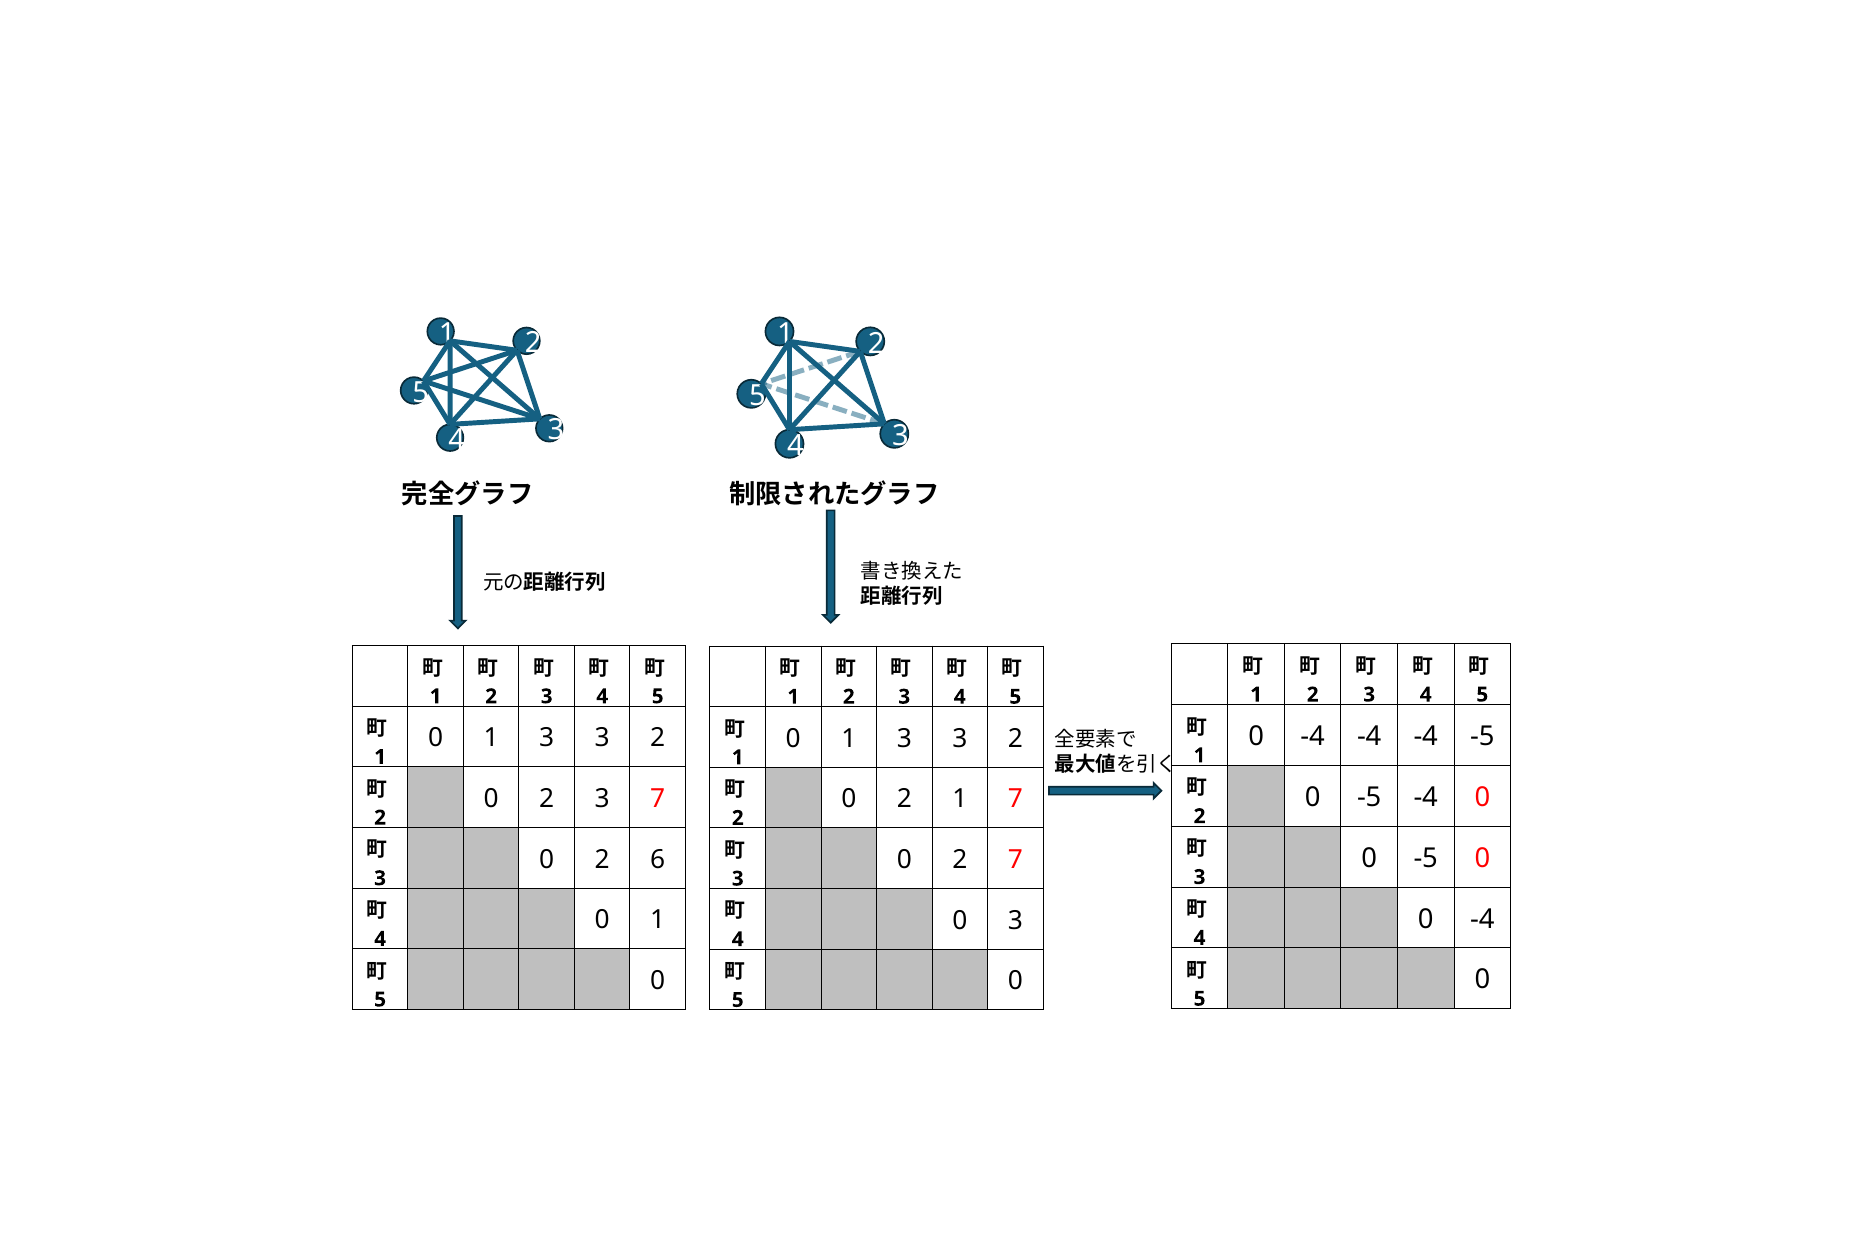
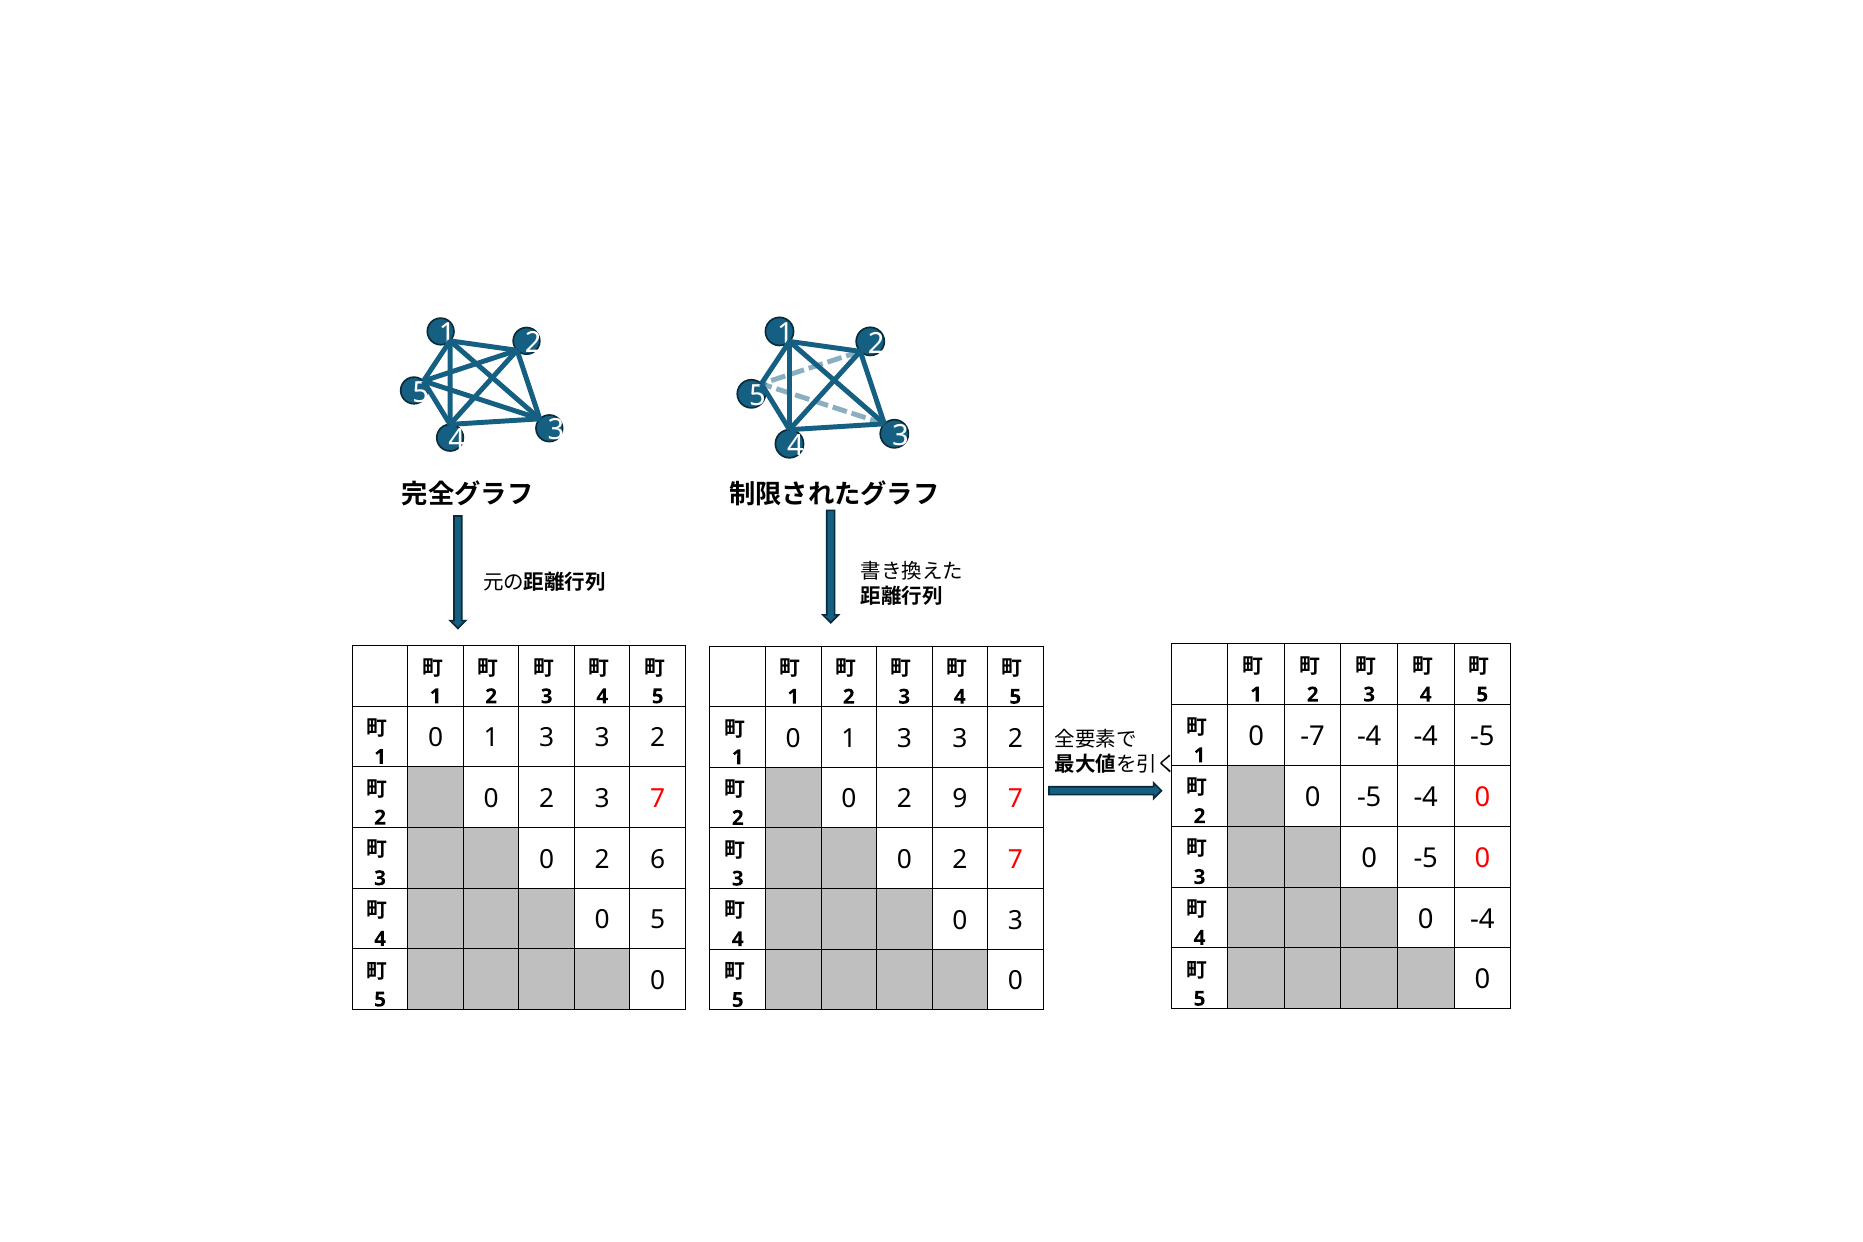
-4 at (1313, 737): -4 -> -7
2 1: 1 -> 9
1 at (658, 920): 1 -> 5
